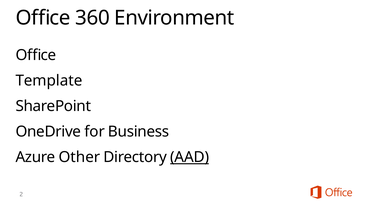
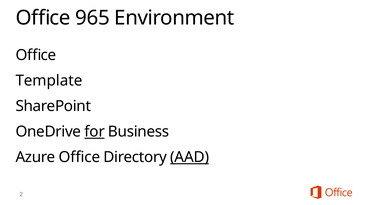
360: 360 -> 965
for underline: none -> present
Azure Other: Other -> Office
